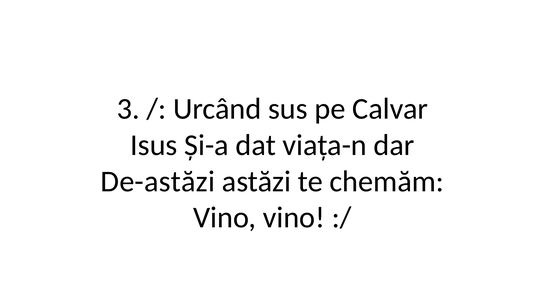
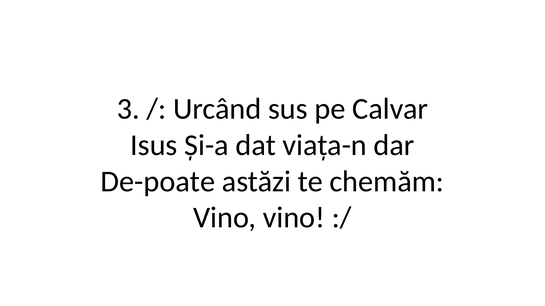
De-astăzi: De-astăzi -> De-poate
